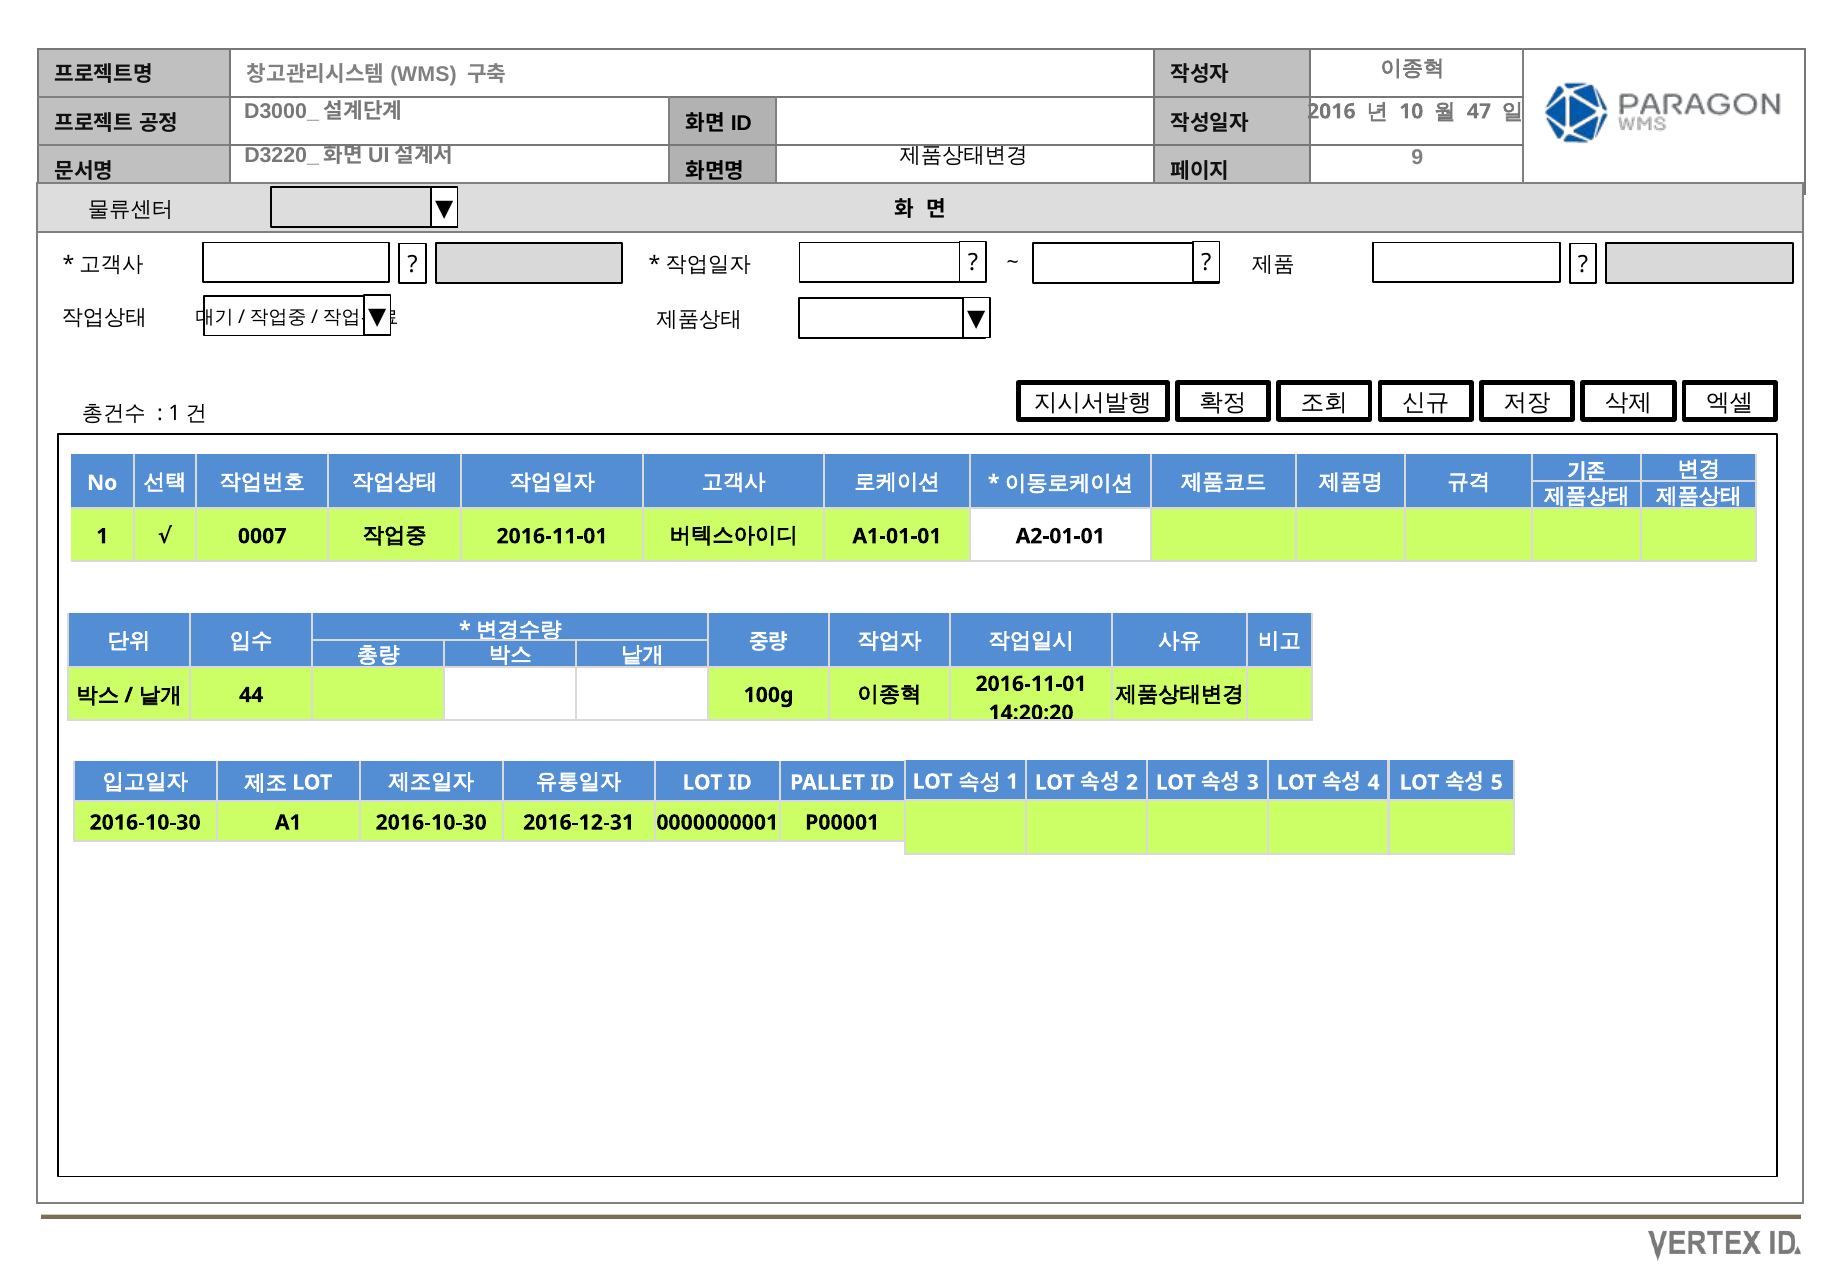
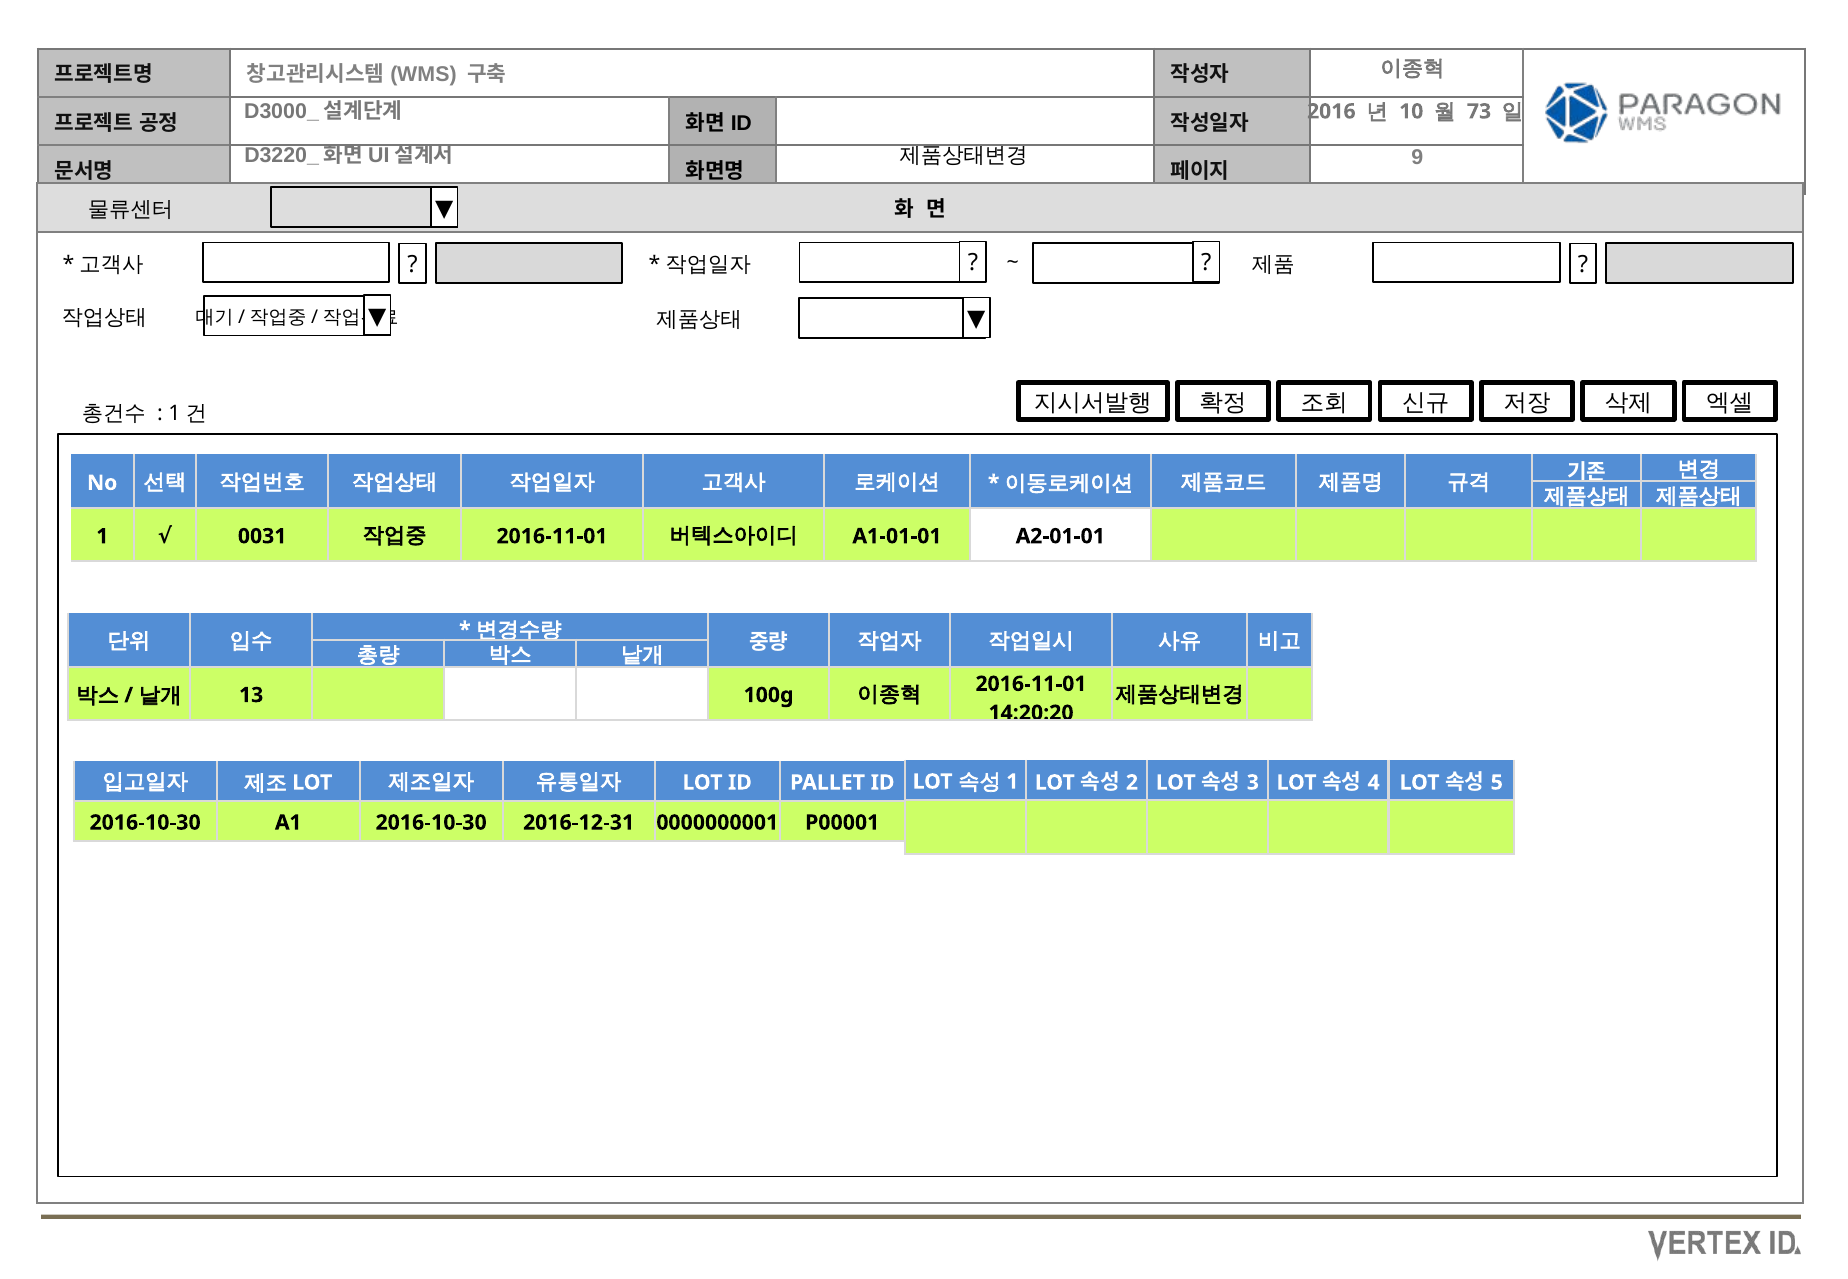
47: 47 -> 73
0007: 0007 -> 0031
44: 44 -> 13
